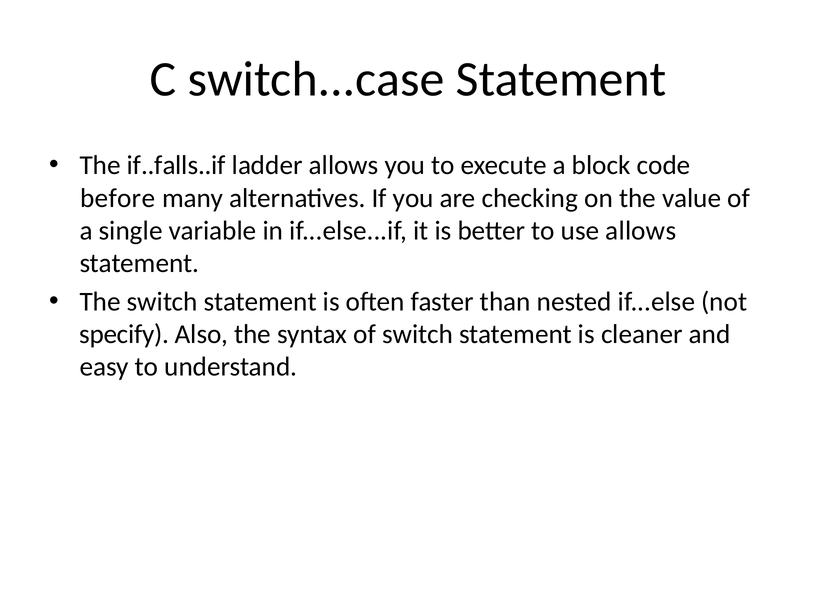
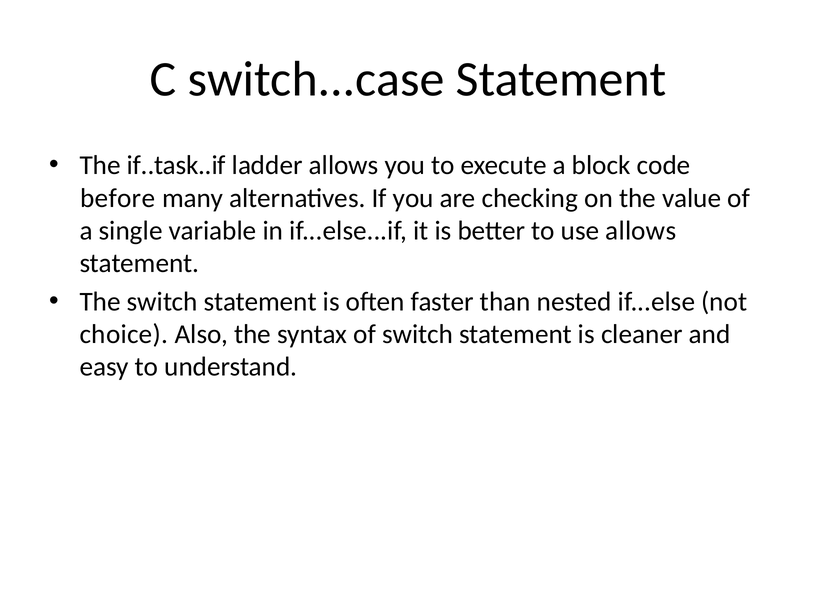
if..falls..if: if..falls..if -> if..task..if
specify: specify -> choice
